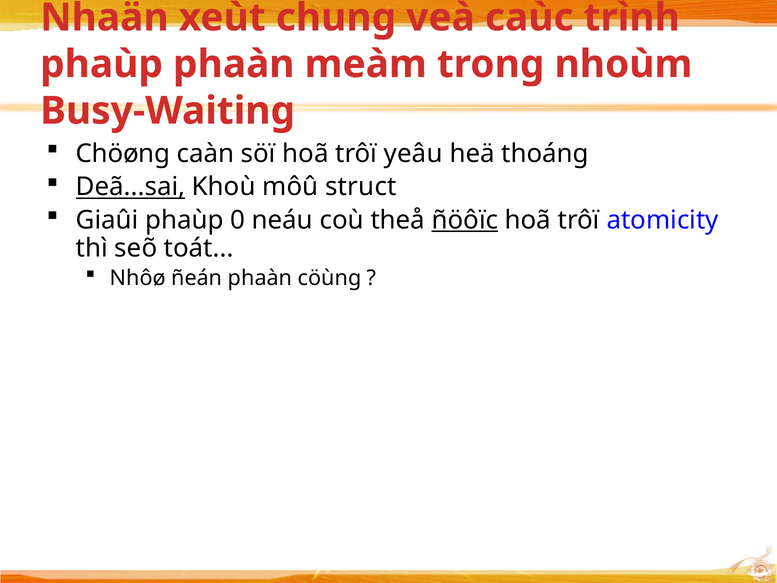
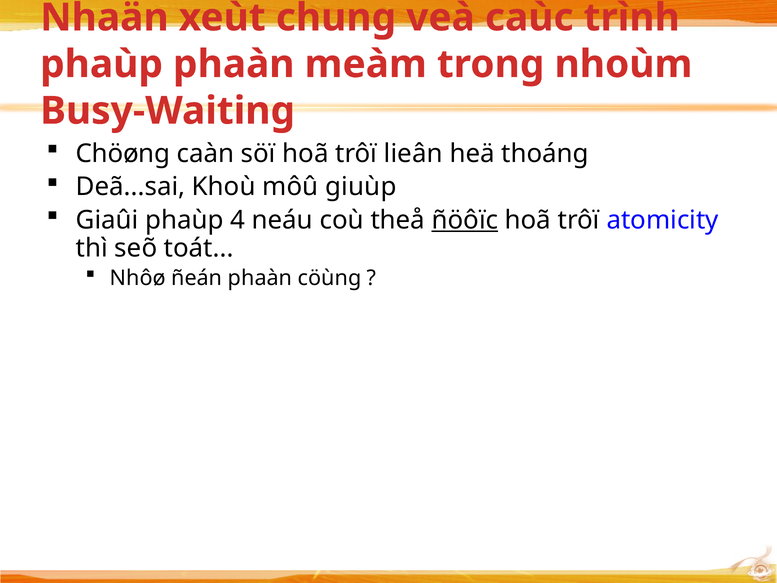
yeâu: yeâu -> lieân
Deã...sai underline: present -> none
struct: struct -> giuùp
0: 0 -> 4
